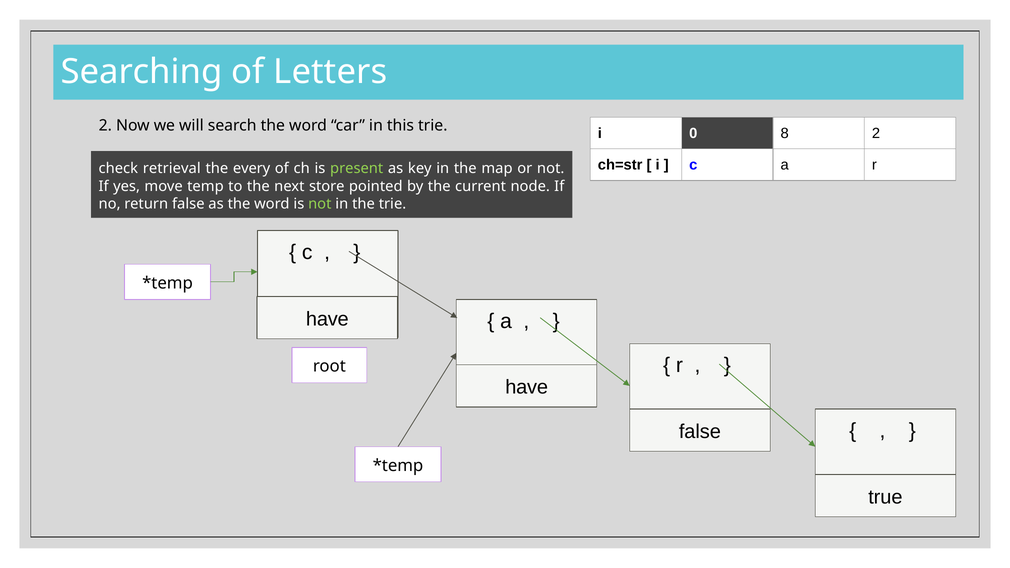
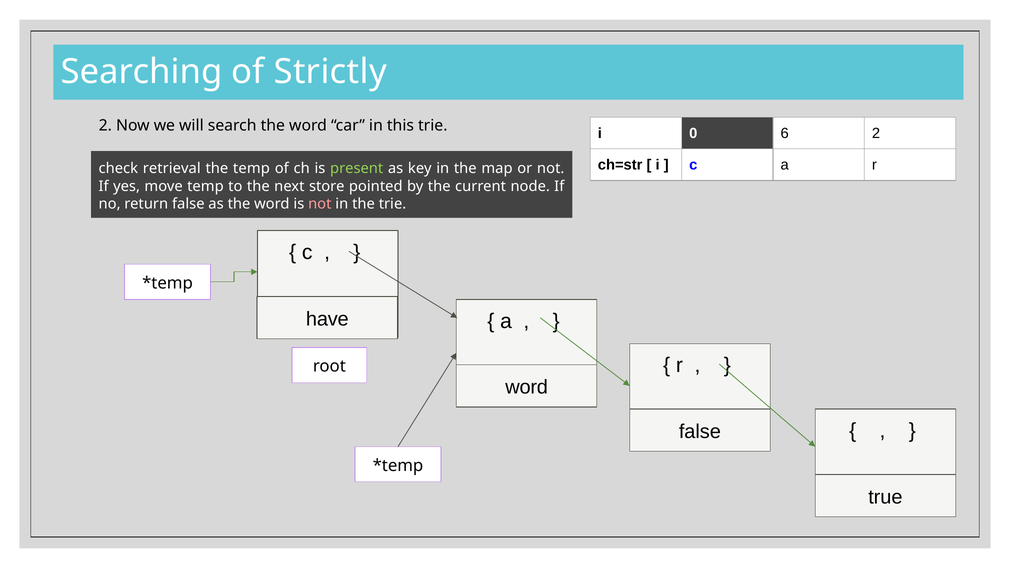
Letters: Letters -> Strictly
8: 8 -> 6
the every: every -> temp
not at (320, 204) colour: light green -> pink
have at (527, 387): have -> word
